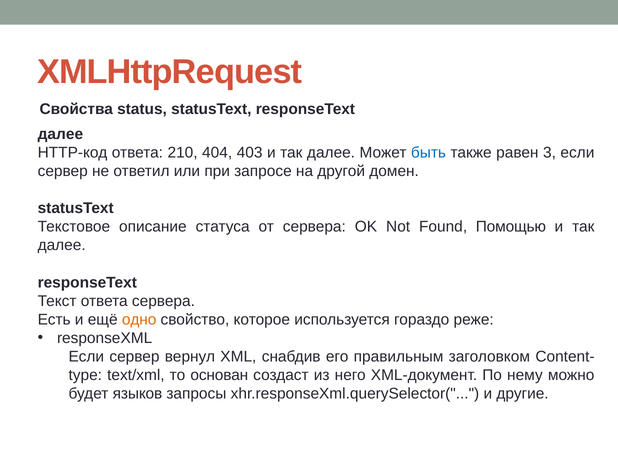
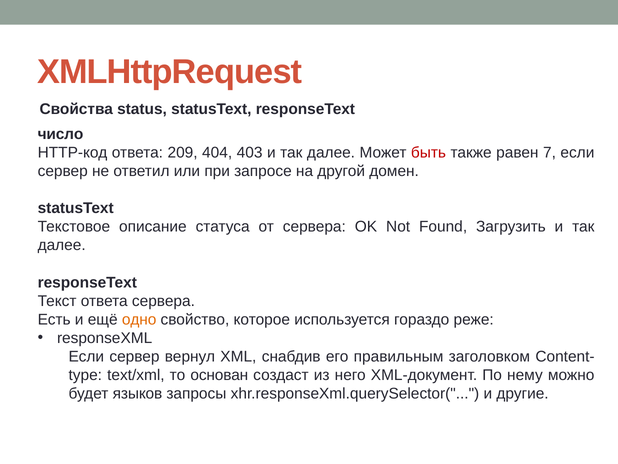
далее at (60, 134): далее -> число
210: 210 -> 209
быть colour: blue -> red
3: 3 -> 7
Помощью: Помощью -> Загрузить
